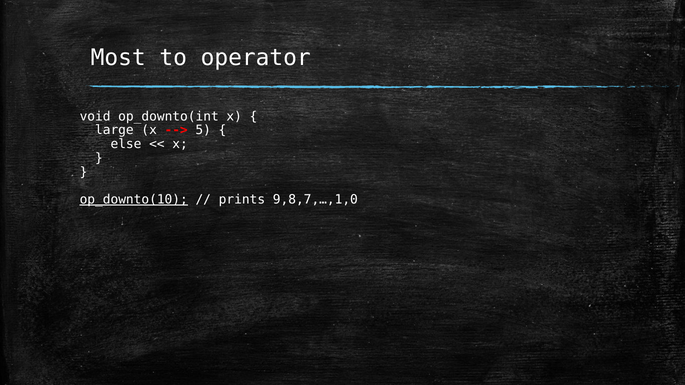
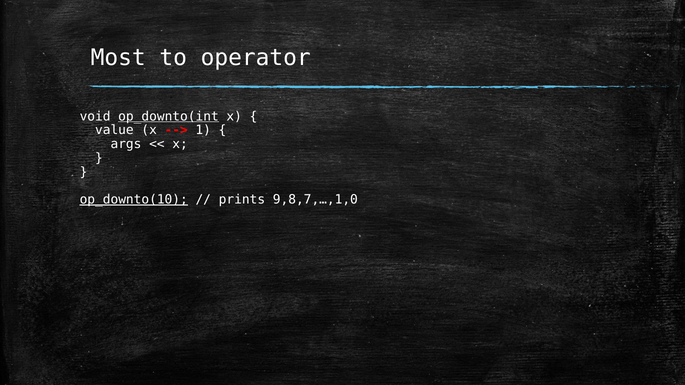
op_downto(int underline: none -> present
large: large -> value
5: 5 -> 1
else: else -> args
